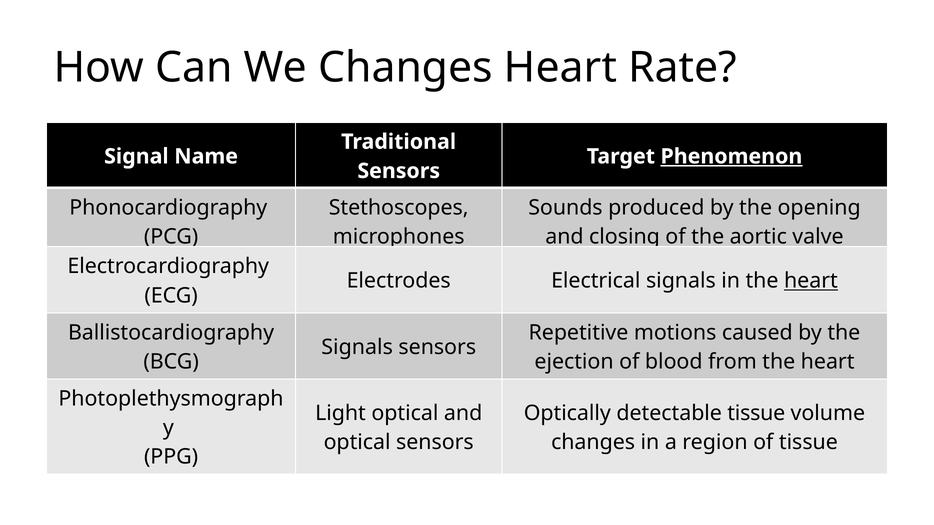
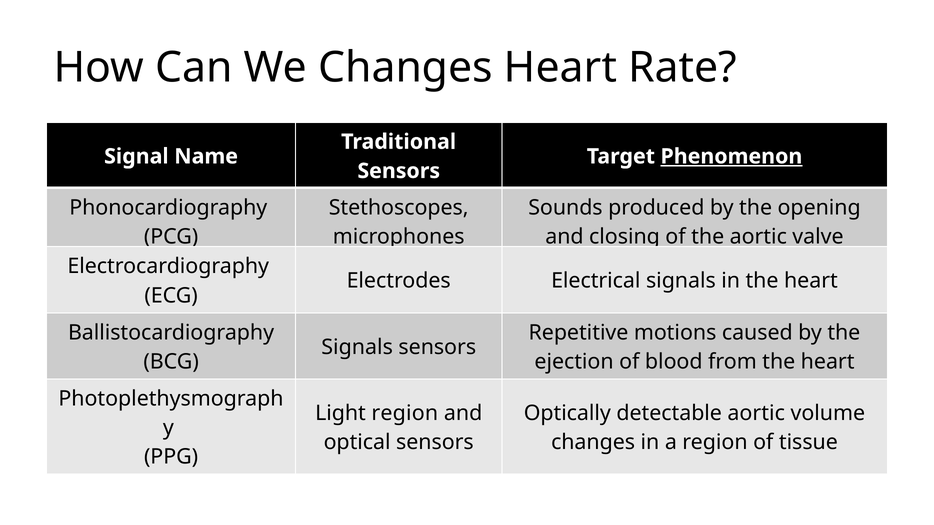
heart at (811, 281) underline: present -> none
Light optical: optical -> region
detectable tissue: tissue -> aortic
